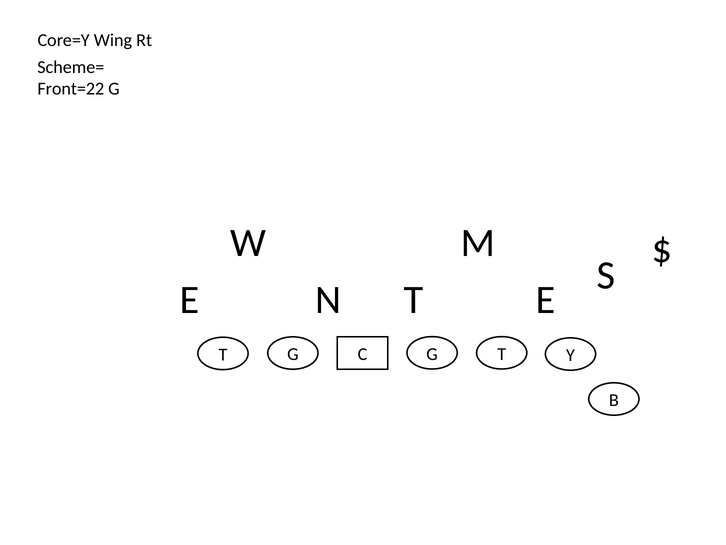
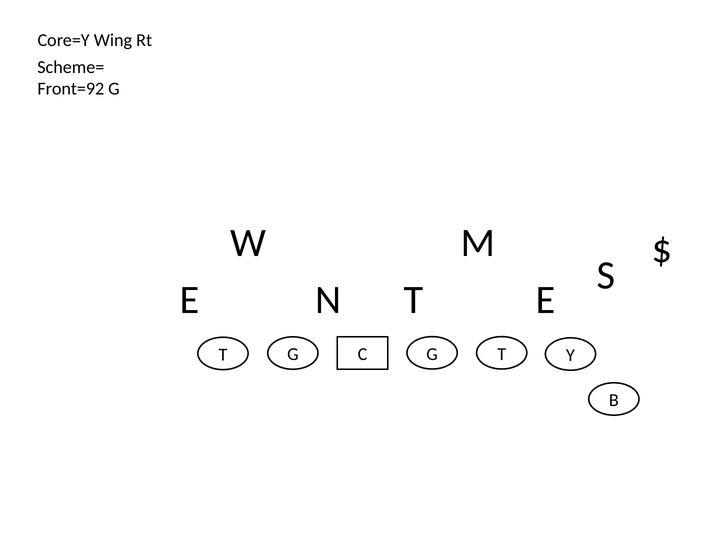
Front=22: Front=22 -> Front=92
